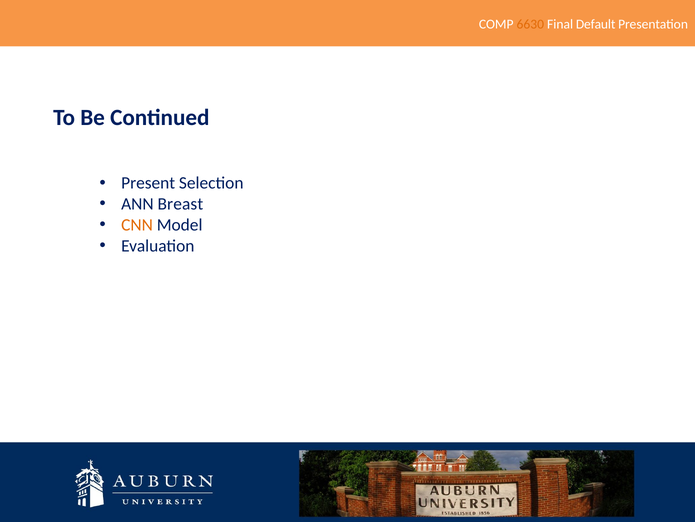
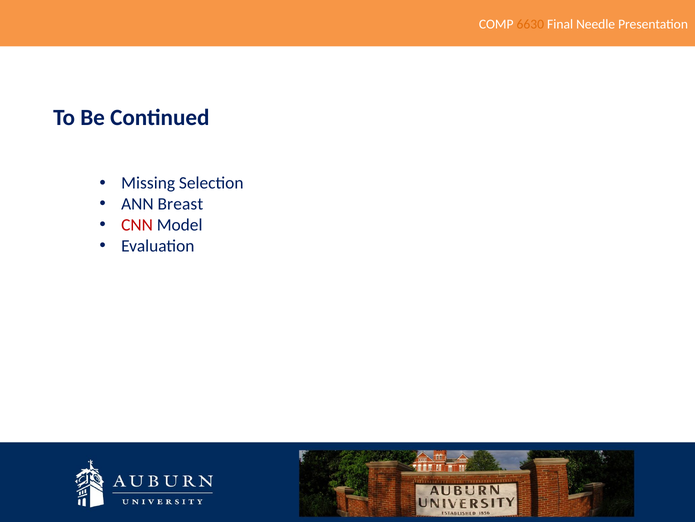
Default: Default -> Needle
Present: Present -> Missing
CNN colour: orange -> red
